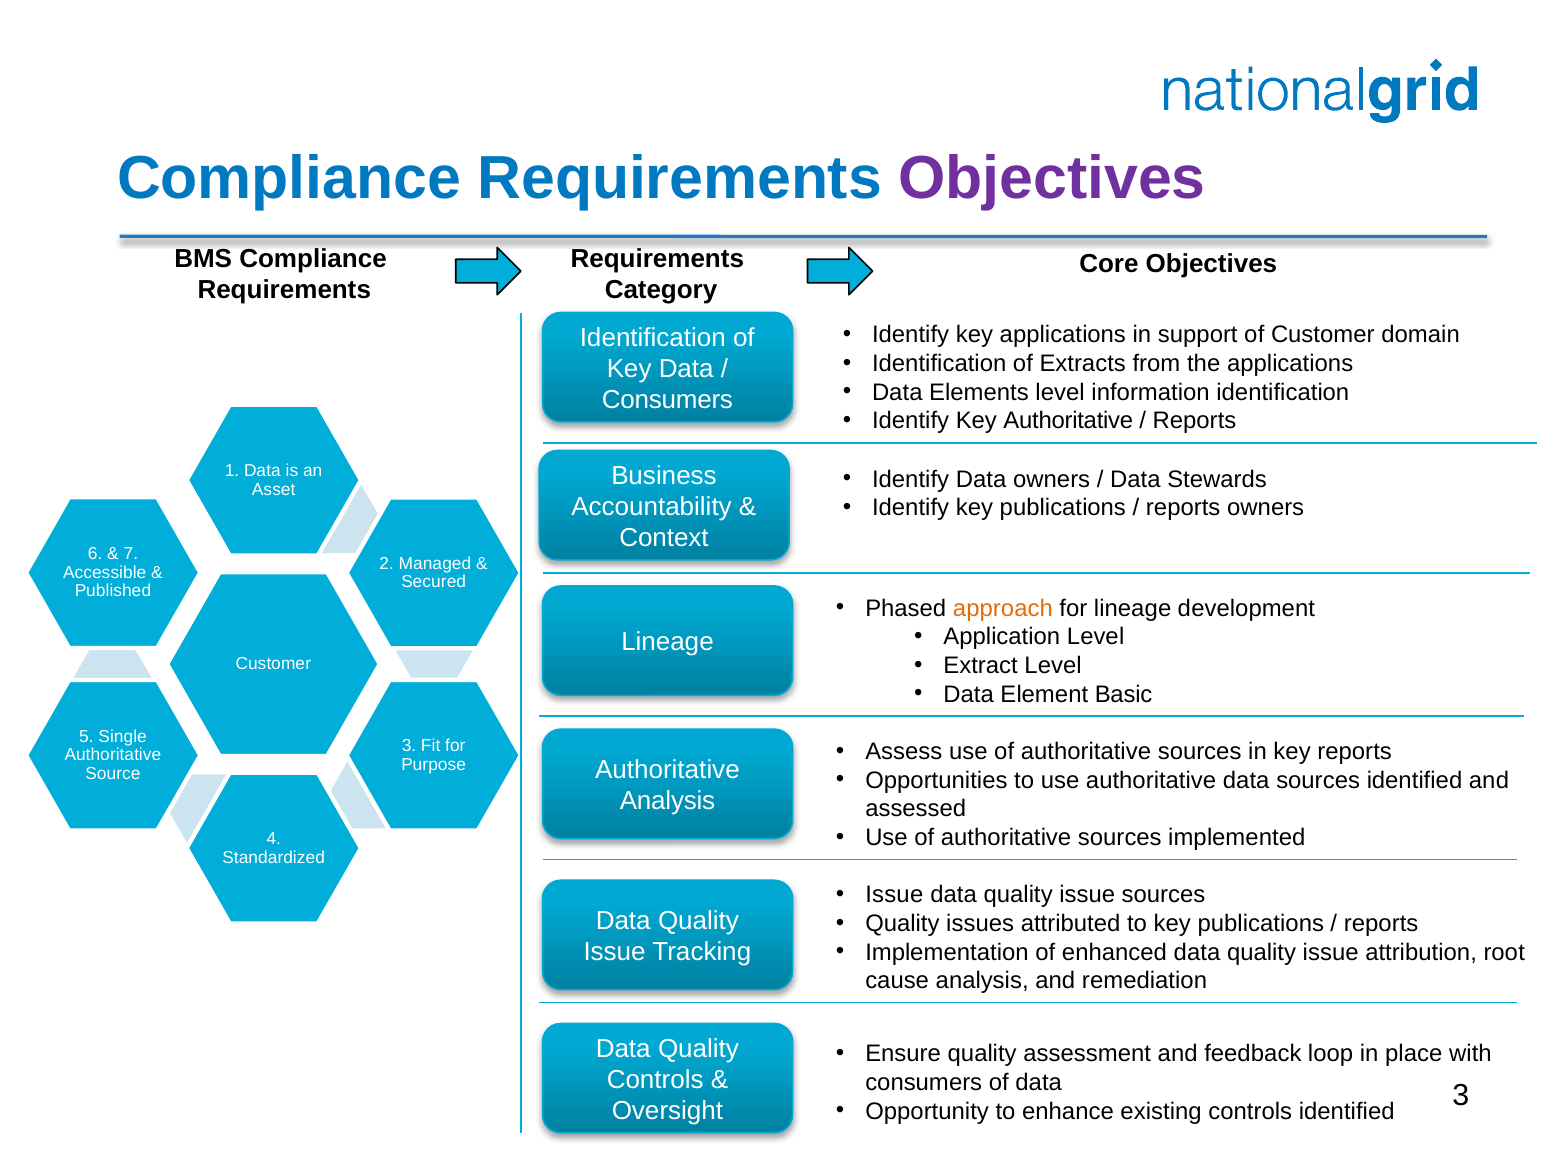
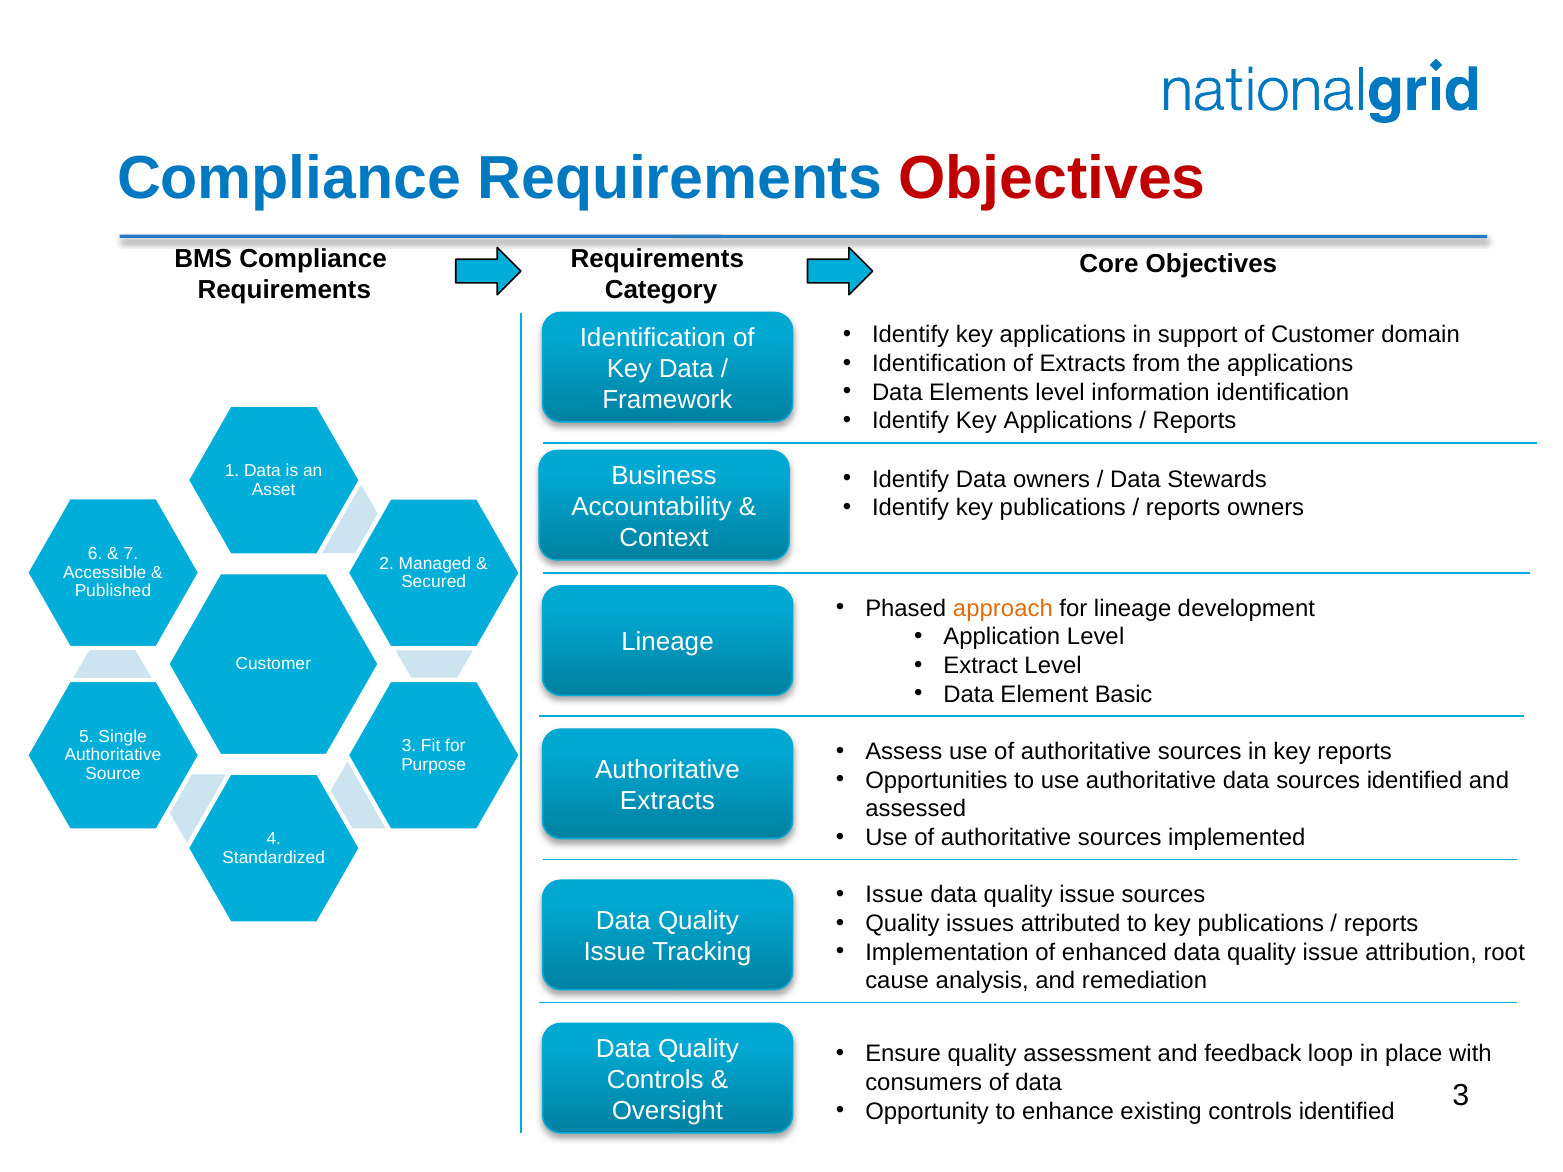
Objectives at (1052, 179) colour: purple -> red
Consumers at (667, 400): Consumers -> Framework
Authoritative at (1068, 421): Authoritative -> Applications
Analysis at (668, 801): Analysis -> Extracts
